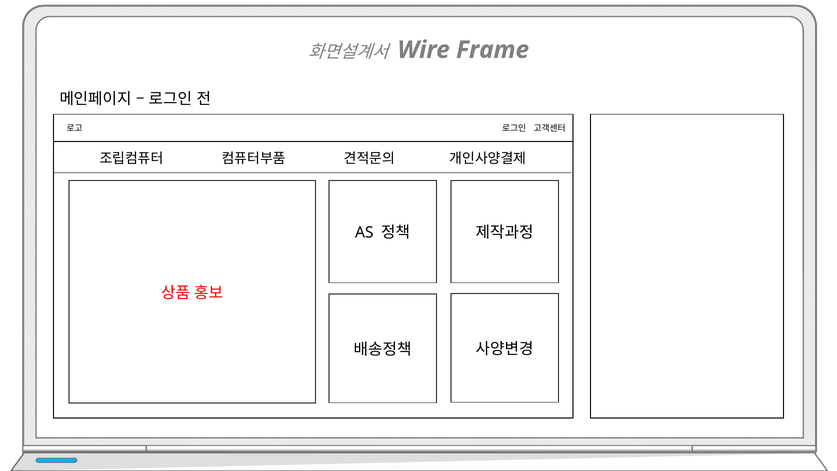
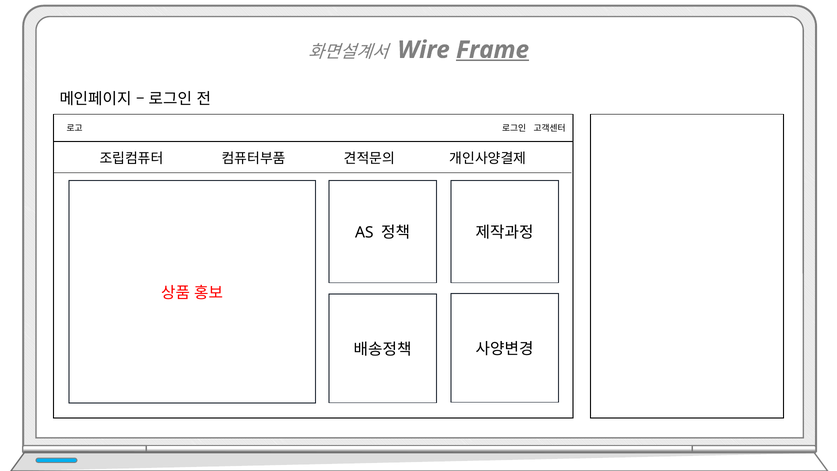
Frame underline: none -> present
